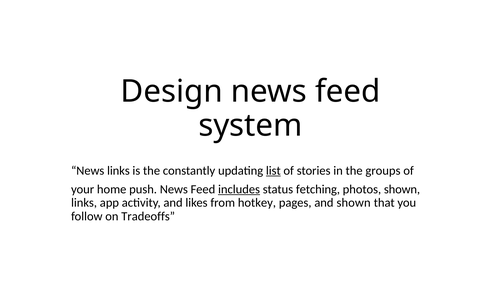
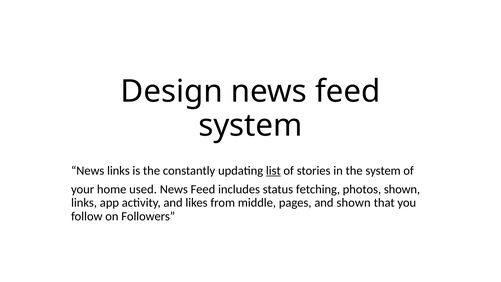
the groups: groups -> system
push: push -> used
includes underline: present -> none
hotkey: hotkey -> middle
Tradeoffs: Tradeoffs -> Followers
